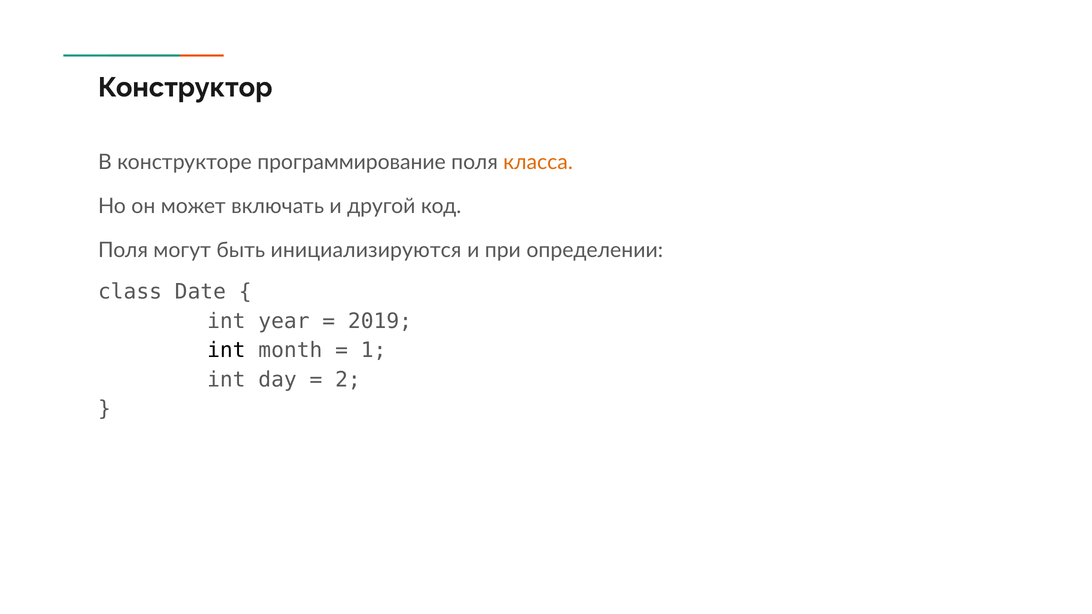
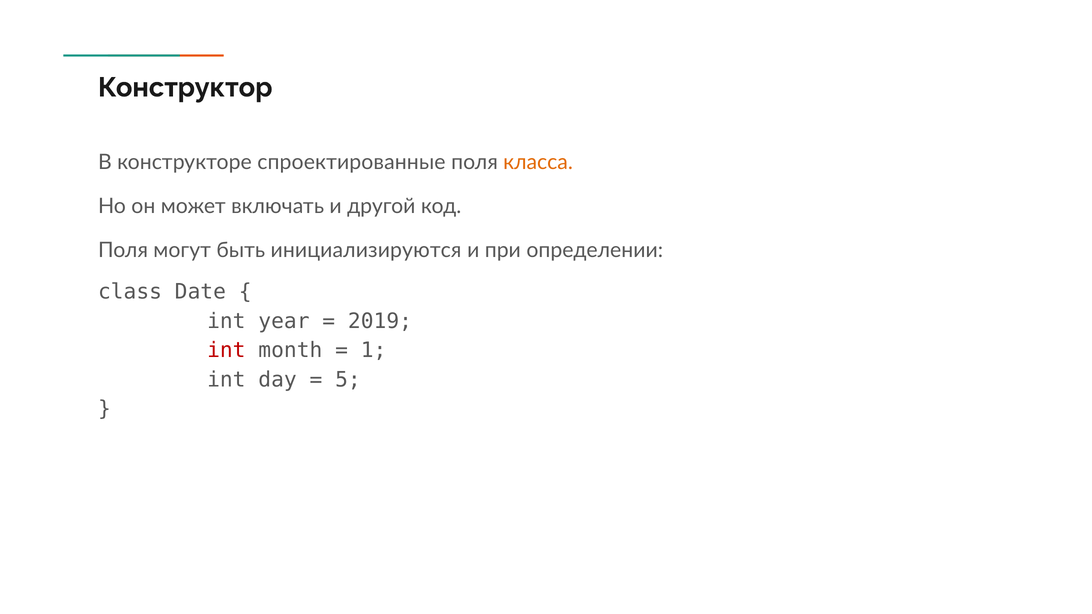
программирование: программирование -> спроектированные
int at (226, 350) colour: black -> red
2: 2 -> 5
